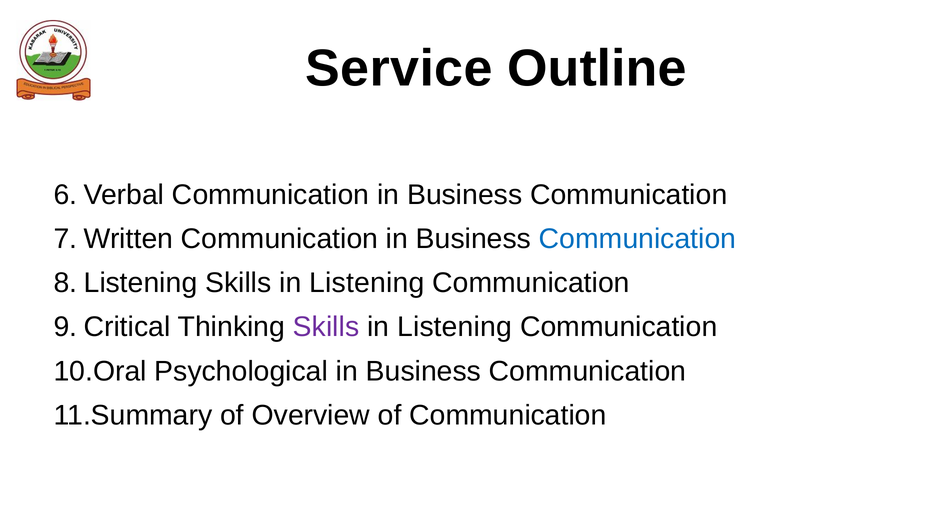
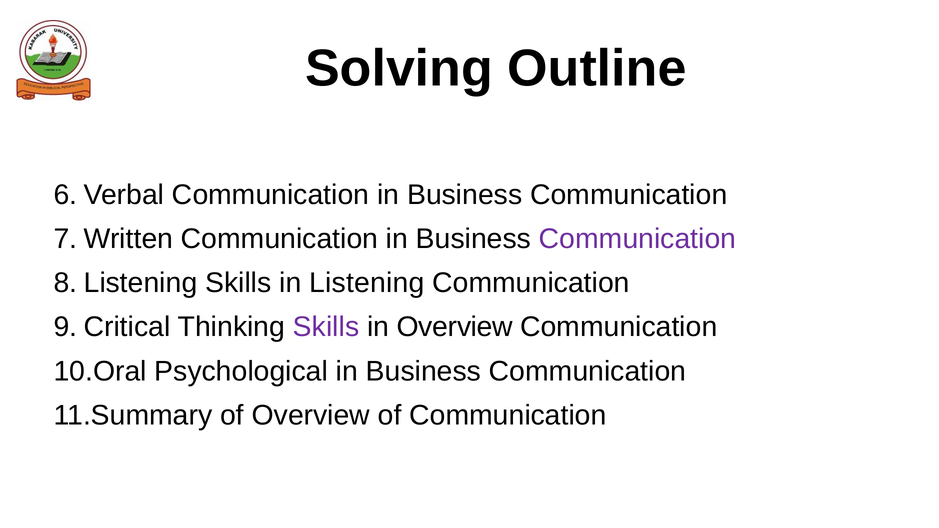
Service: Service -> Solving
Communication at (638, 239) colour: blue -> purple
Listening at (455, 327): Listening -> Overview
